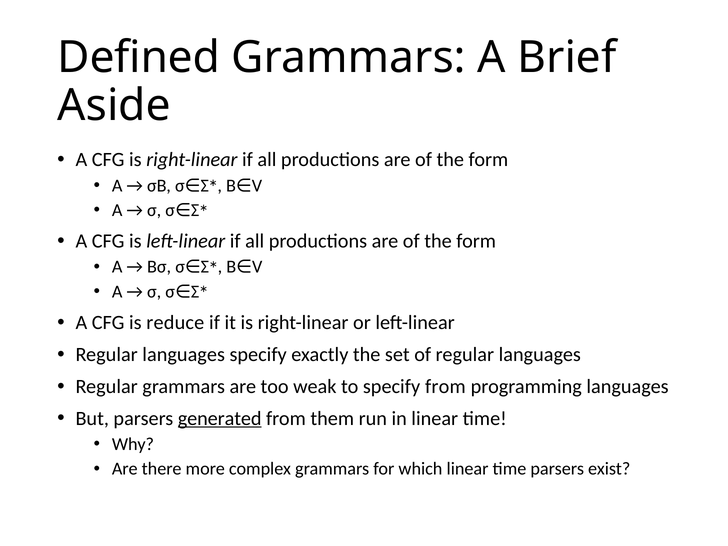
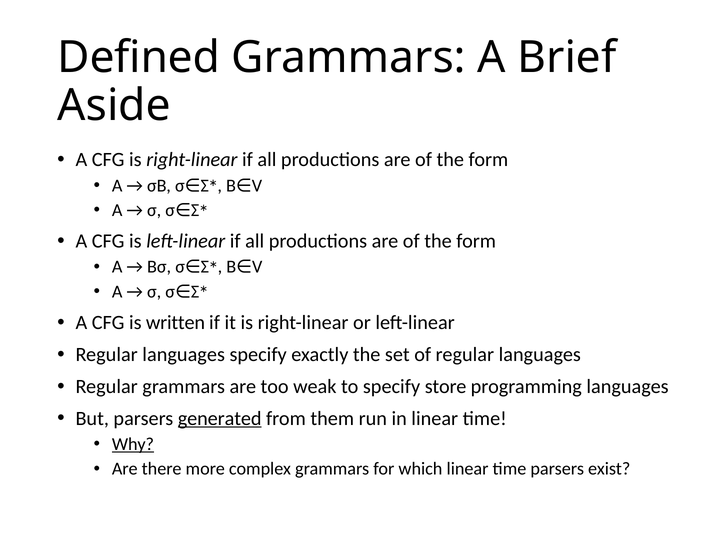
reduce: reduce -> written
specify from: from -> store
Why underline: none -> present
